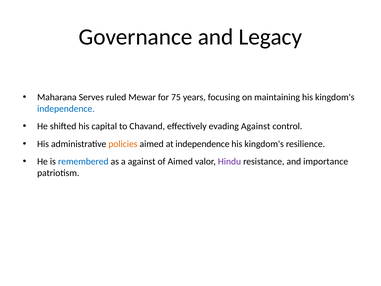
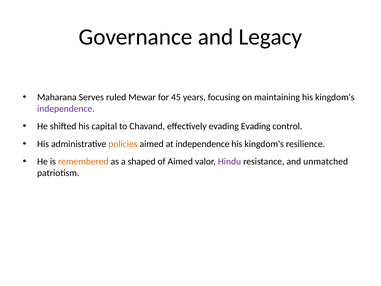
75: 75 -> 45
independence at (66, 109) colour: blue -> purple
evading Against: Against -> Evading
remembered colour: blue -> orange
a against: against -> shaped
importance: importance -> unmatched
